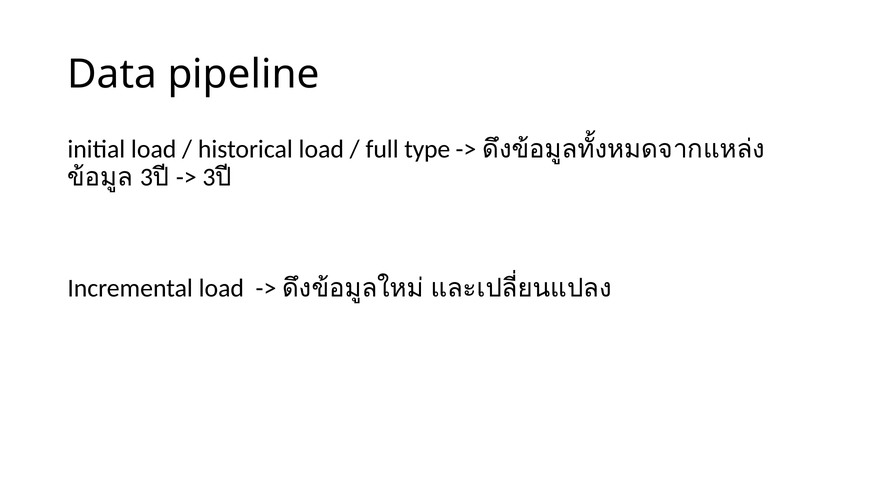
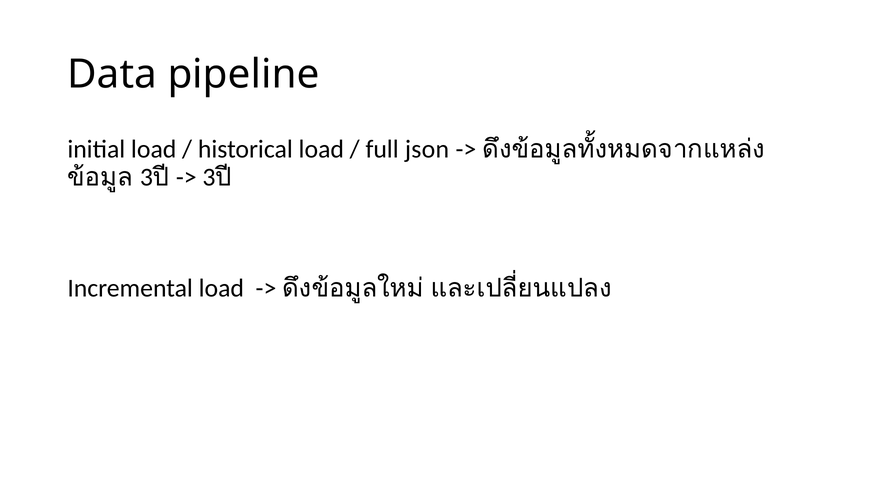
type: type -> json
